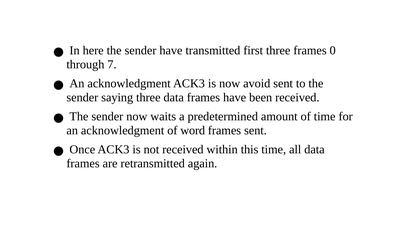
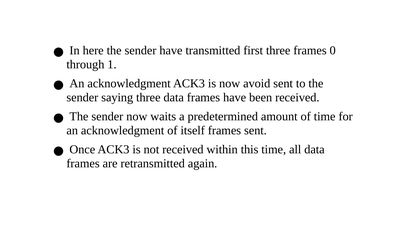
7: 7 -> 1
word: word -> itself
